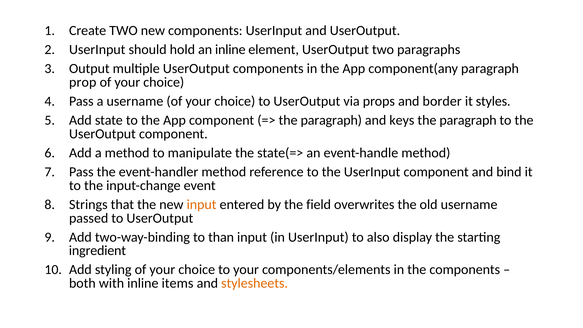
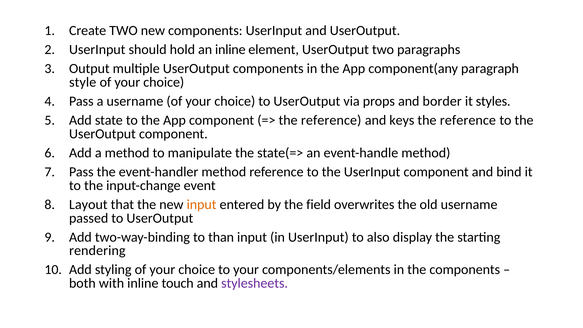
prop: prop -> style
paragraph at (331, 120): paragraph -> reference
paragraph at (468, 120): paragraph -> reference
Strings: Strings -> Layout
ingredient: ingredient -> rendering
items: items -> touch
stylesheets colour: orange -> purple
